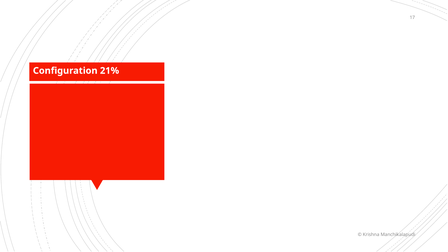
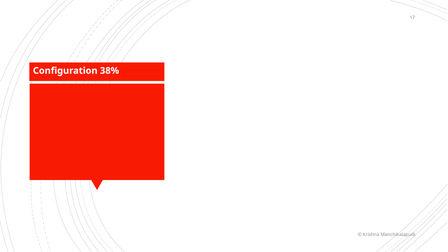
21%: 21% -> 38%
